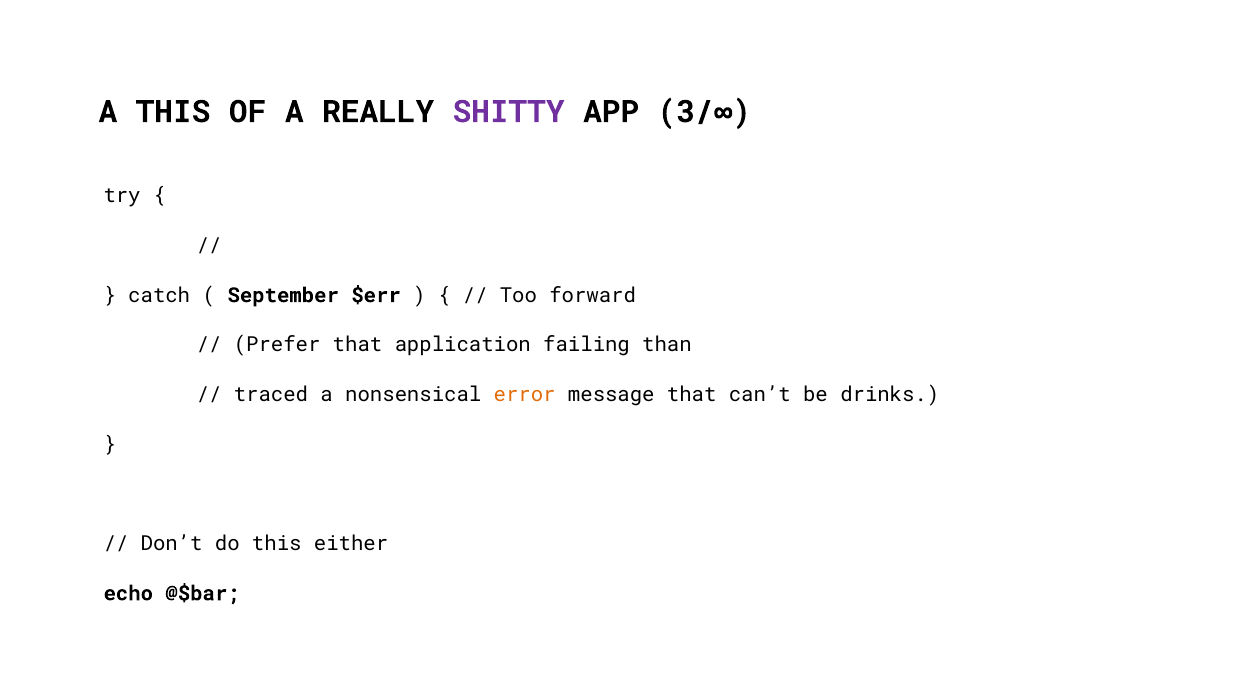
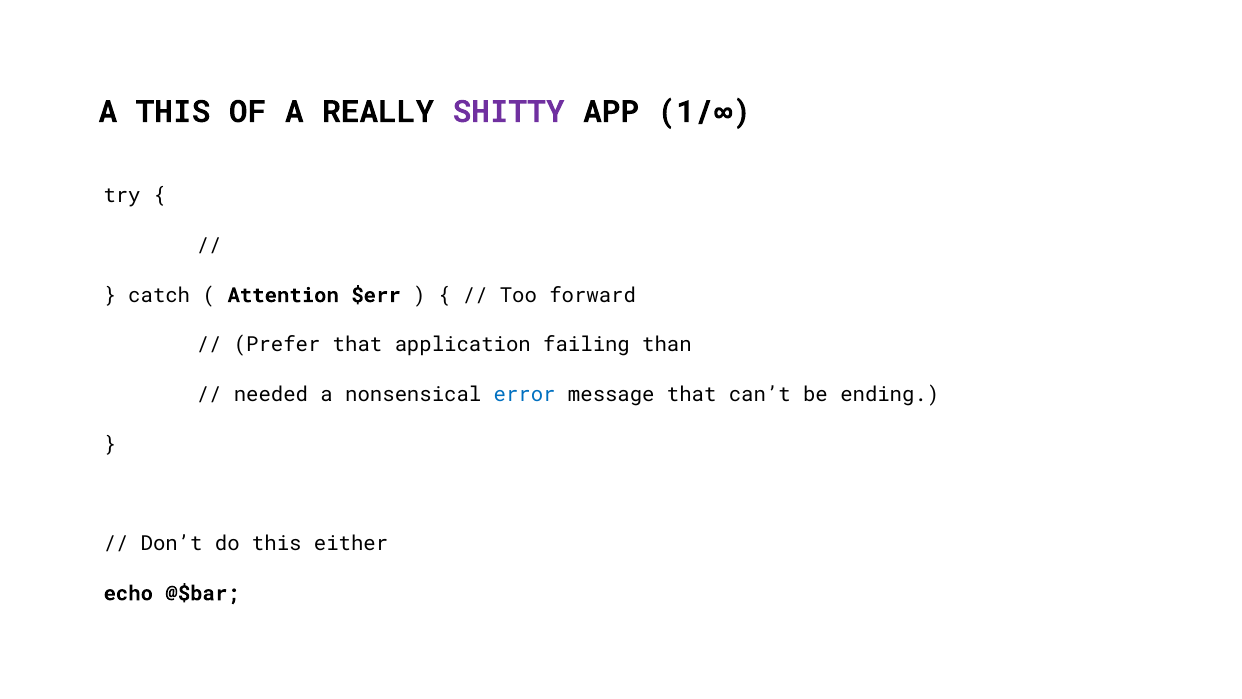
3/∞: 3/∞ -> 1/∞
September: September -> Attention
traced: traced -> needed
error colour: orange -> blue
drinks: drinks -> ending
